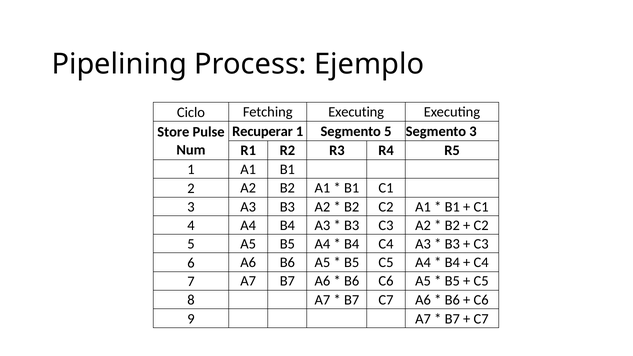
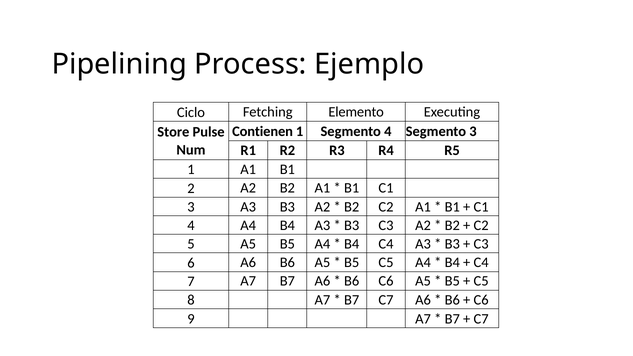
Fetching Executing: Executing -> Elemento
Recuperar: Recuperar -> Contienen
Segmento 5: 5 -> 4
